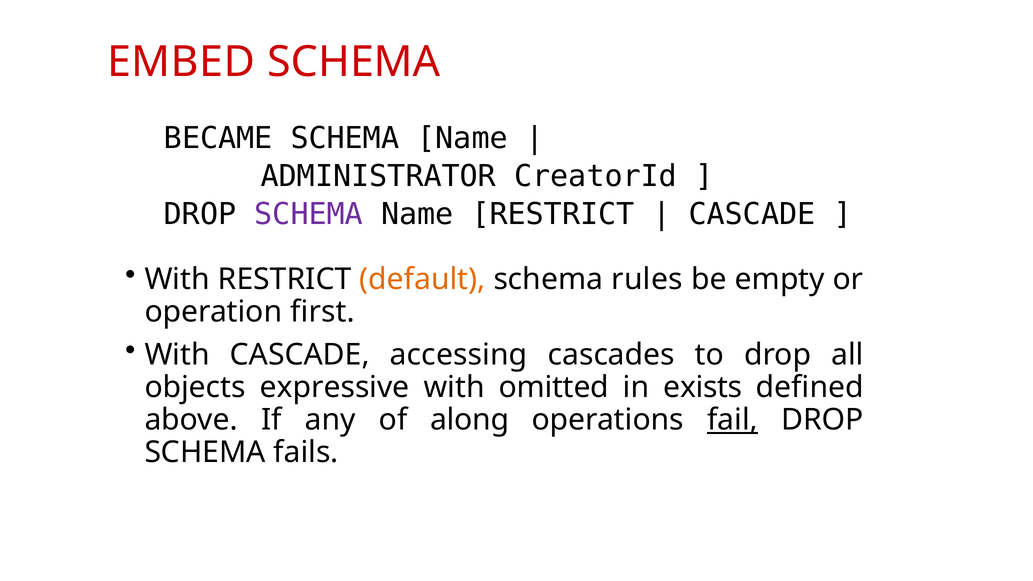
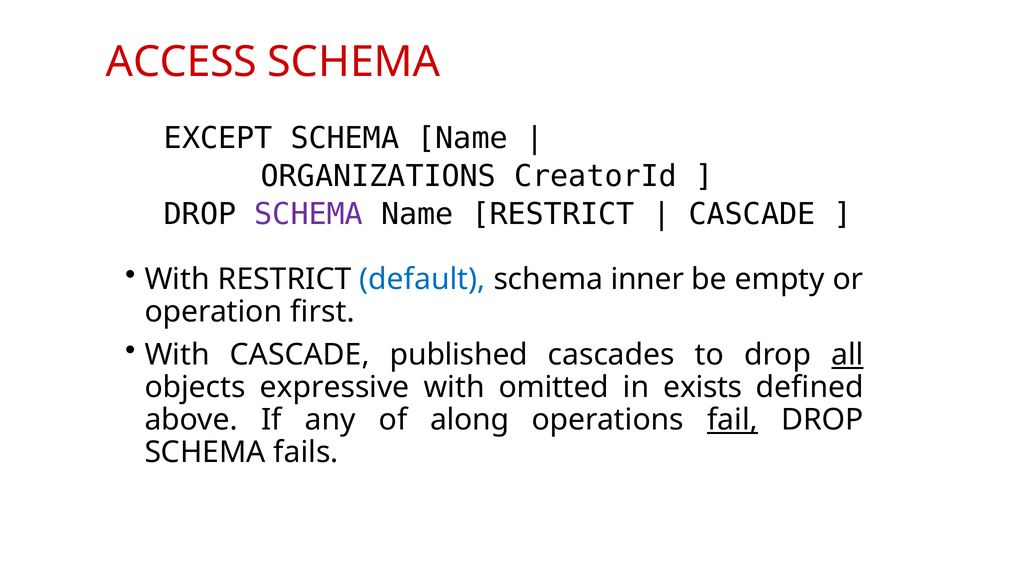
EMBED: EMBED -> ACCESS
BECAME: BECAME -> EXCEPT
ADMINISTRATOR: ADMINISTRATOR -> ORGANIZATIONS
default colour: orange -> blue
rules: rules -> inner
accessing: accessing -> published
all underline: none -> present
